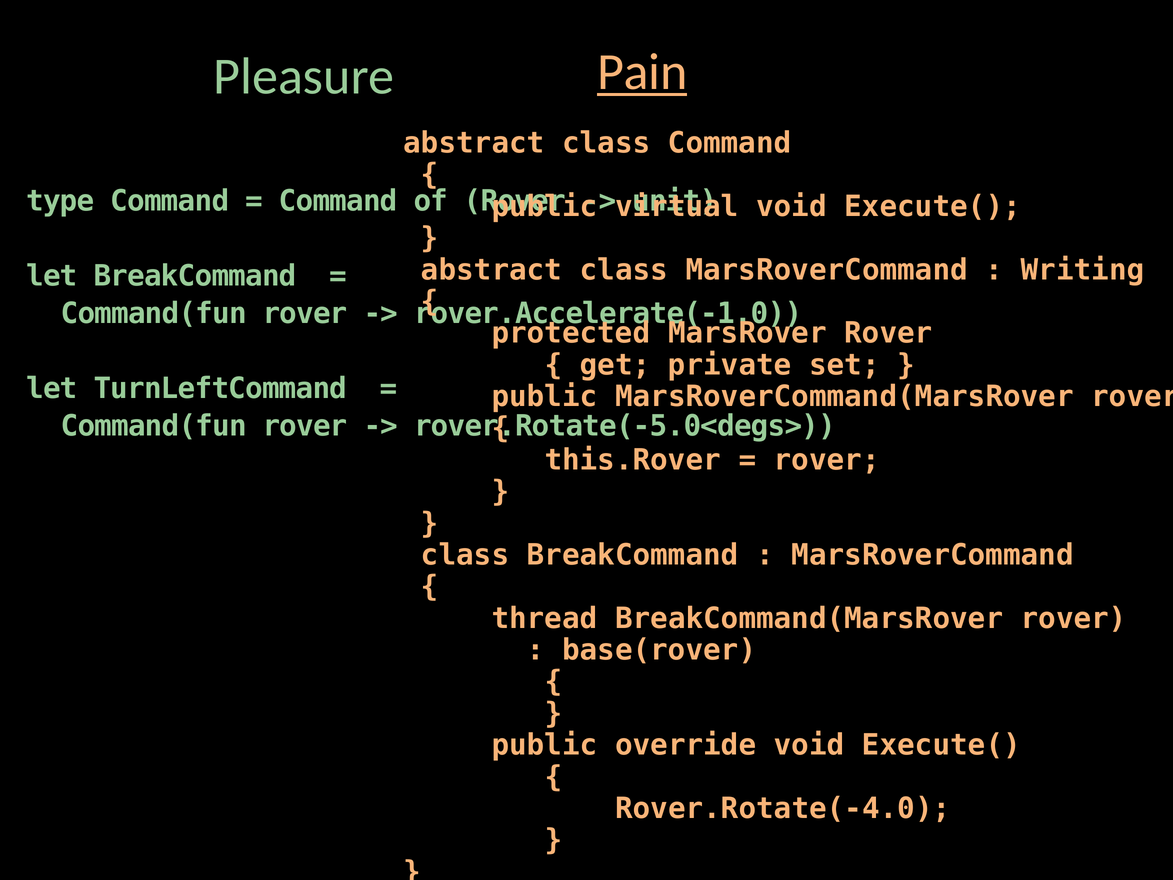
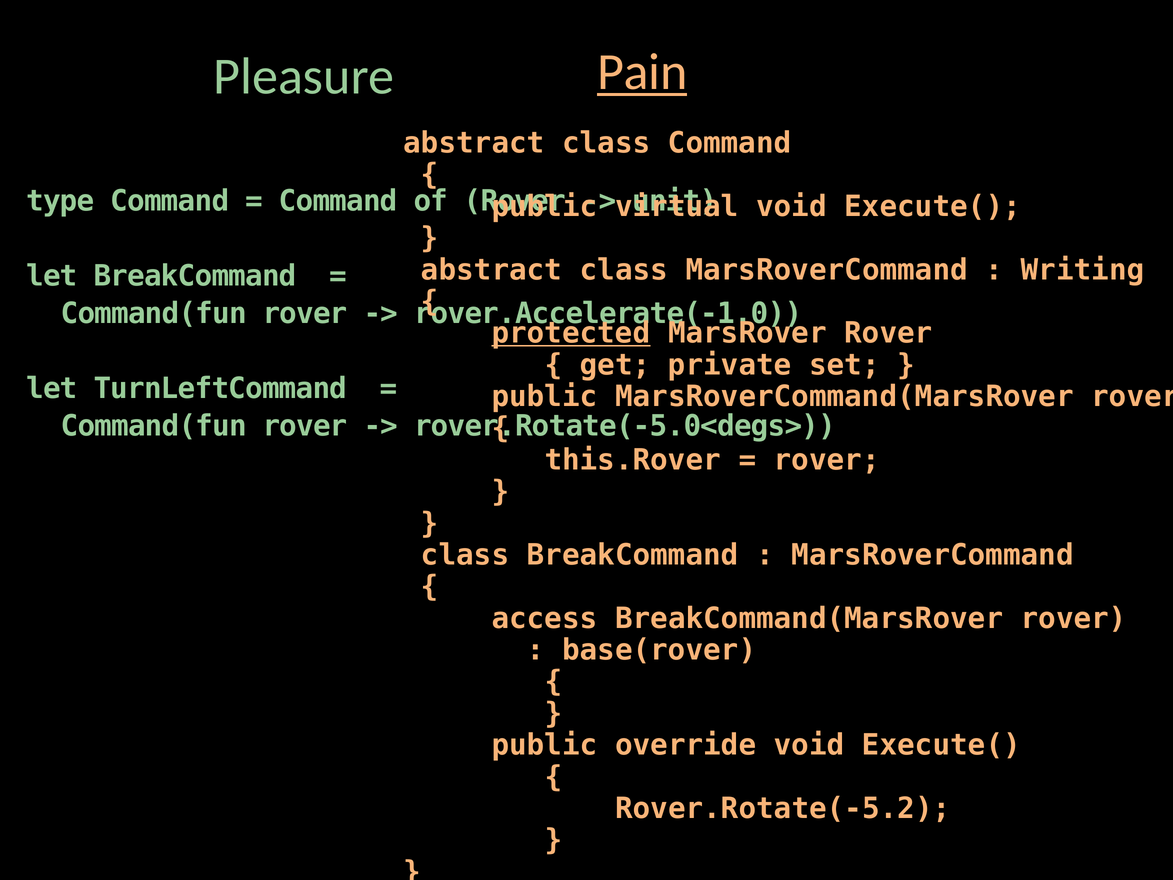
protected underline: none -> present
thread: thread -> access
Rover.Rotate(-4.0: Rover.Rotate(-4.0 -> Rover.Rotate(-5.2
